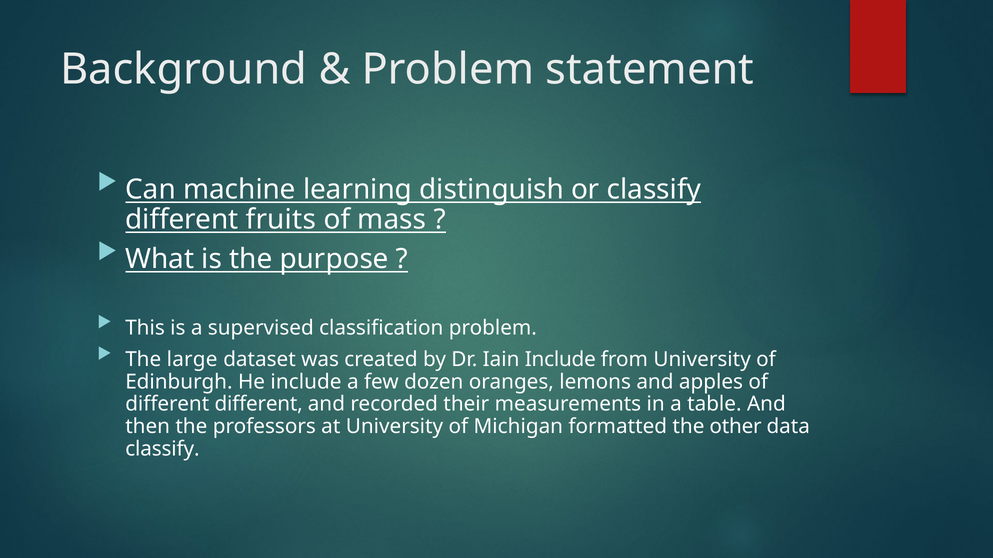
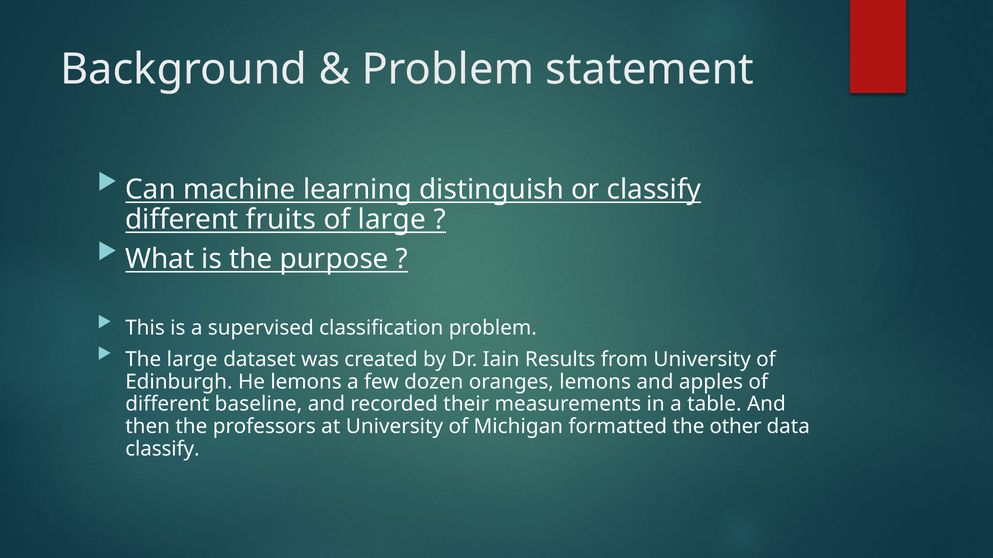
of mass: mass -> large
Iain Include: Include -> Results
He include: include -> lemons
different different: different -> baseline
